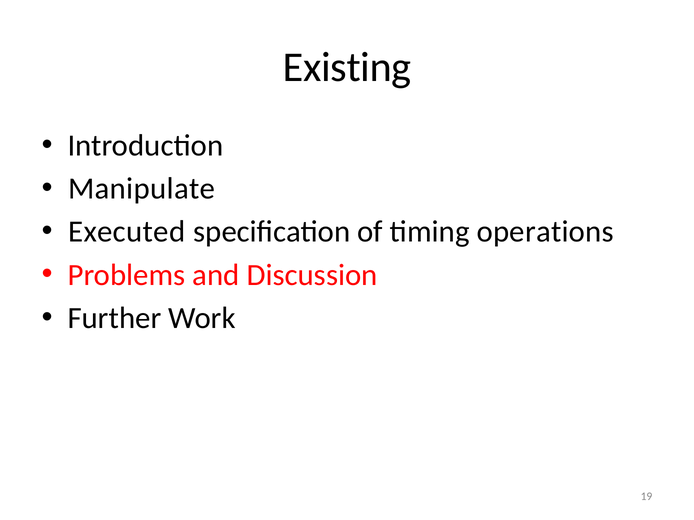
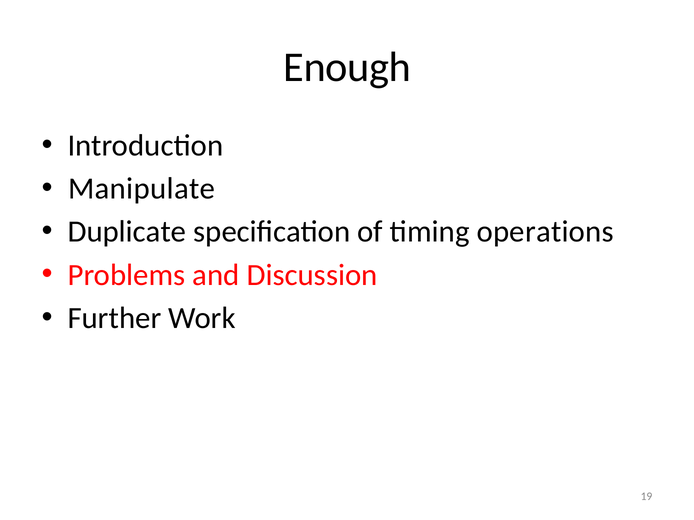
Existing: Existing -> Enough
Executed: Executed -> Duplicate
